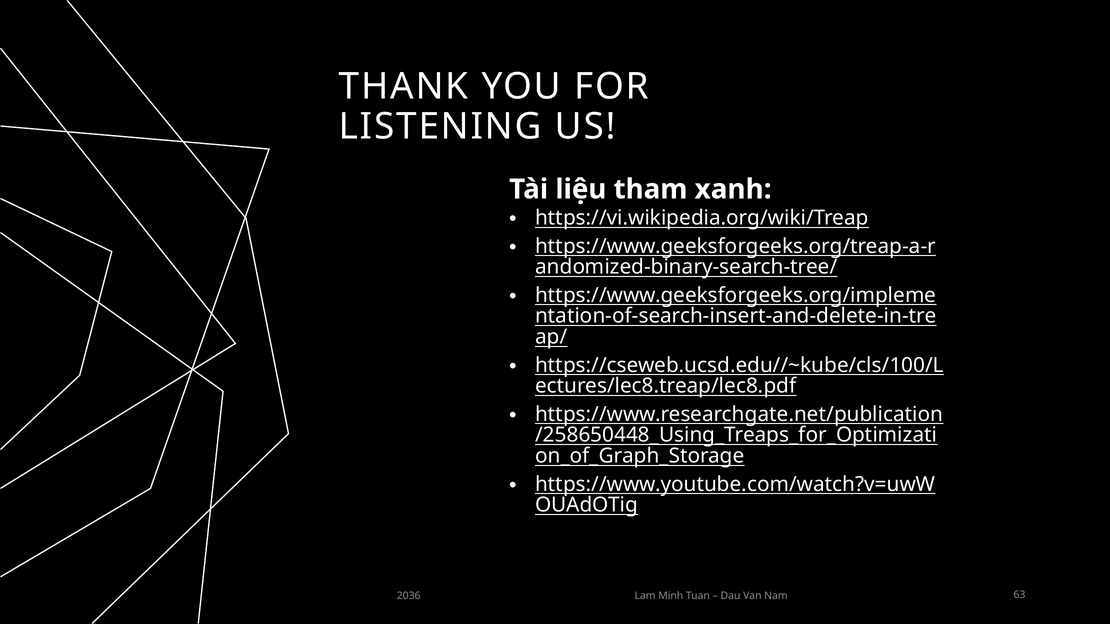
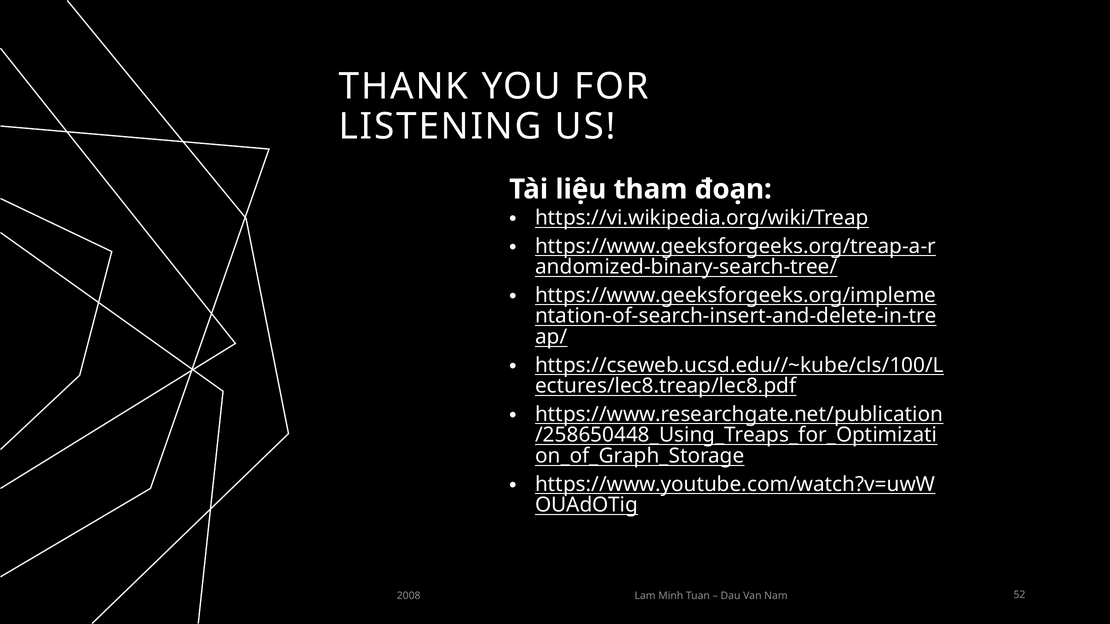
xanh: xanh -> đoạn
2036: 2036 -> 2008
63: 63 -> 52
